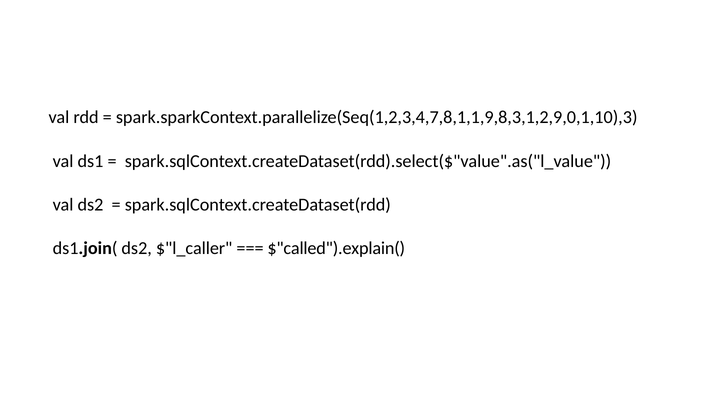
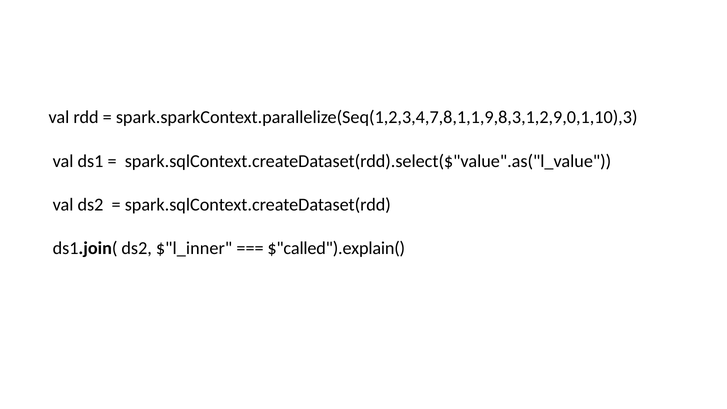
$"l_caller: $"l_caller -> $"l_inner
